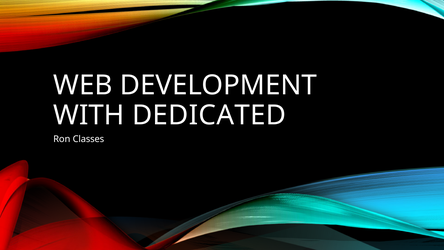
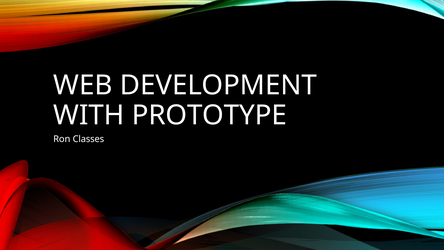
DEDICATED: DEDICATED -> PROTOTYPE
